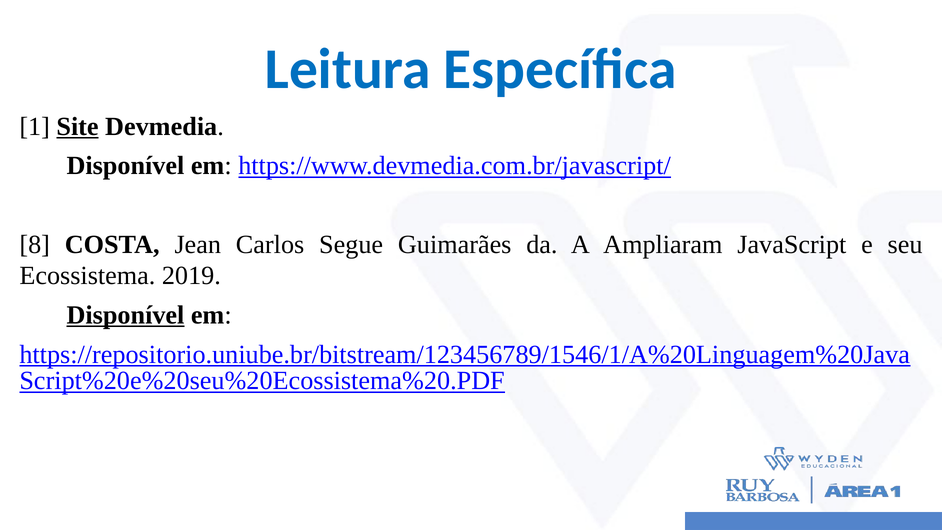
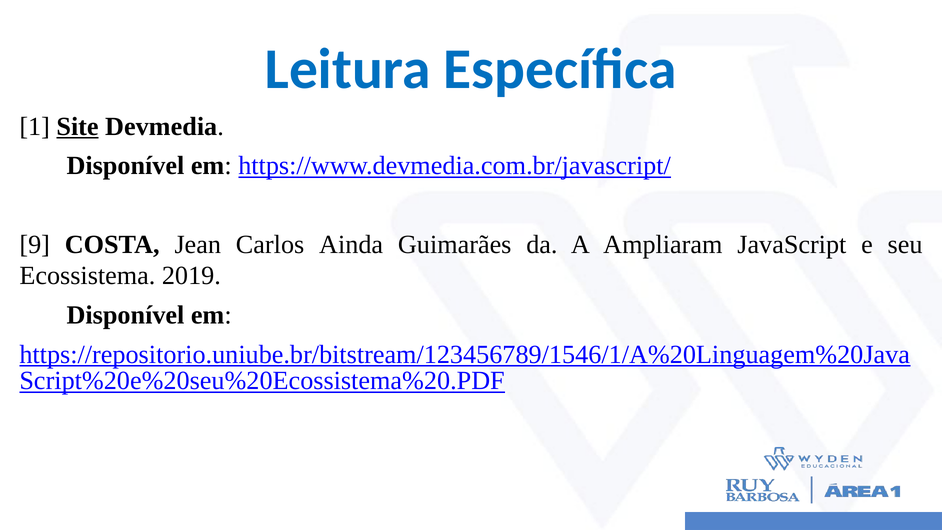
8: 8 -> 9
Segue: Segue -> Ainda
Disponível at (125, 315) underline: present -> none
